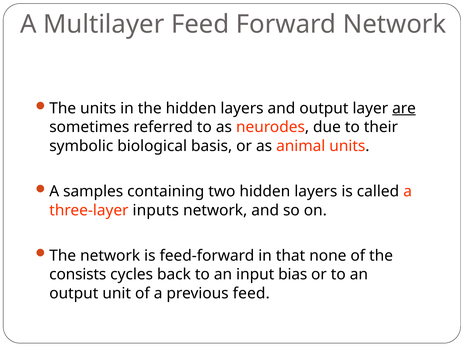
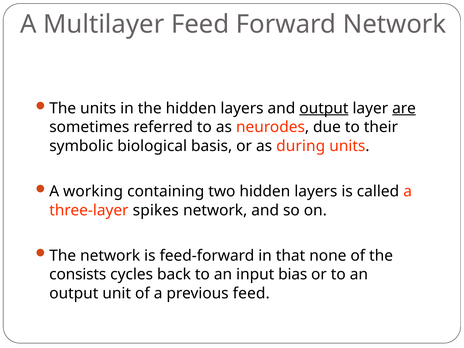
output at (324, 108) underline: none -> present
animal: animal -> during
samples: samples -> working
inputs: inputs -> spikes
